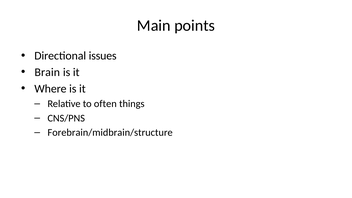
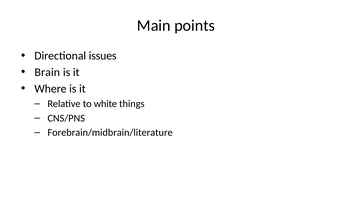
often: often -> white
Forebrain/midbrain/structure: Forebrain/midbrain/structure -> Forebrain/midbrain/literature
